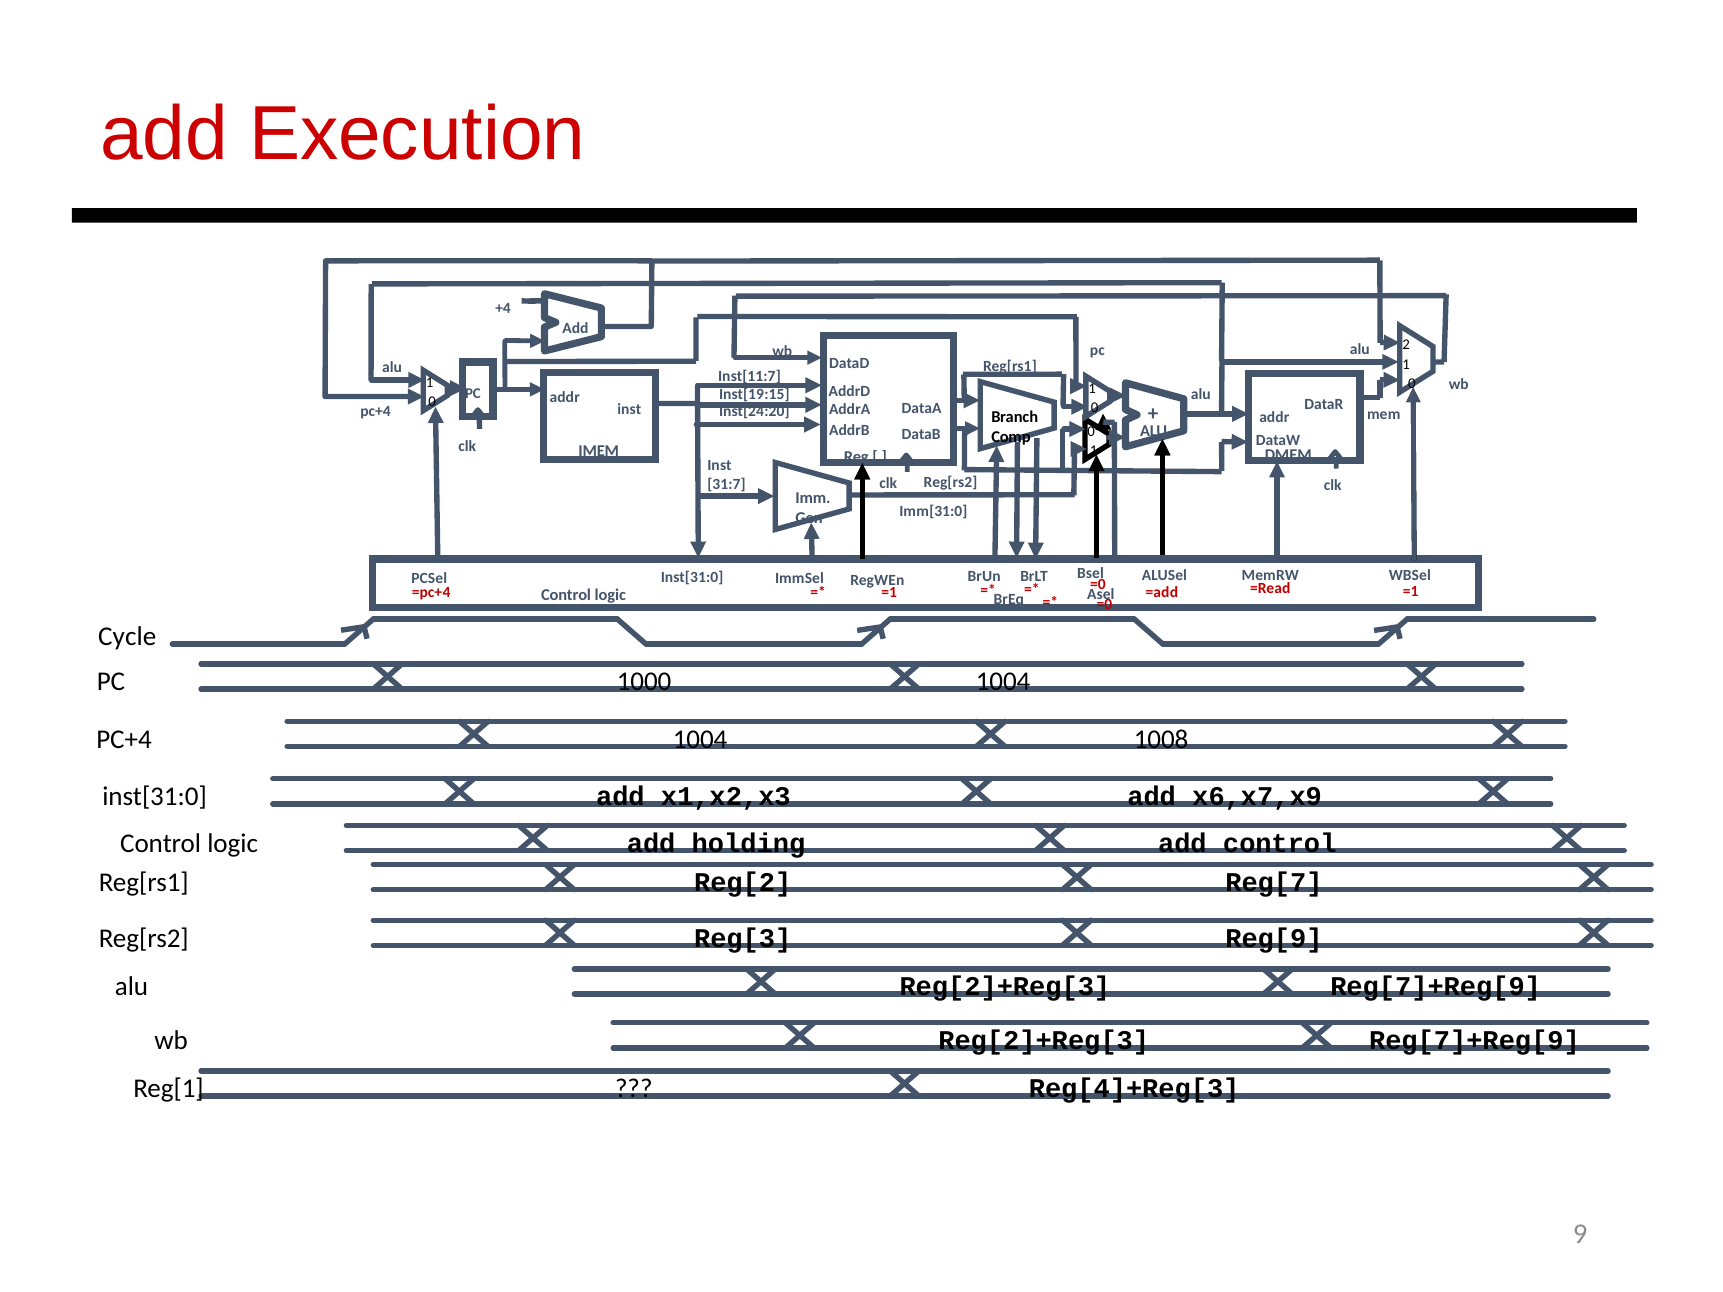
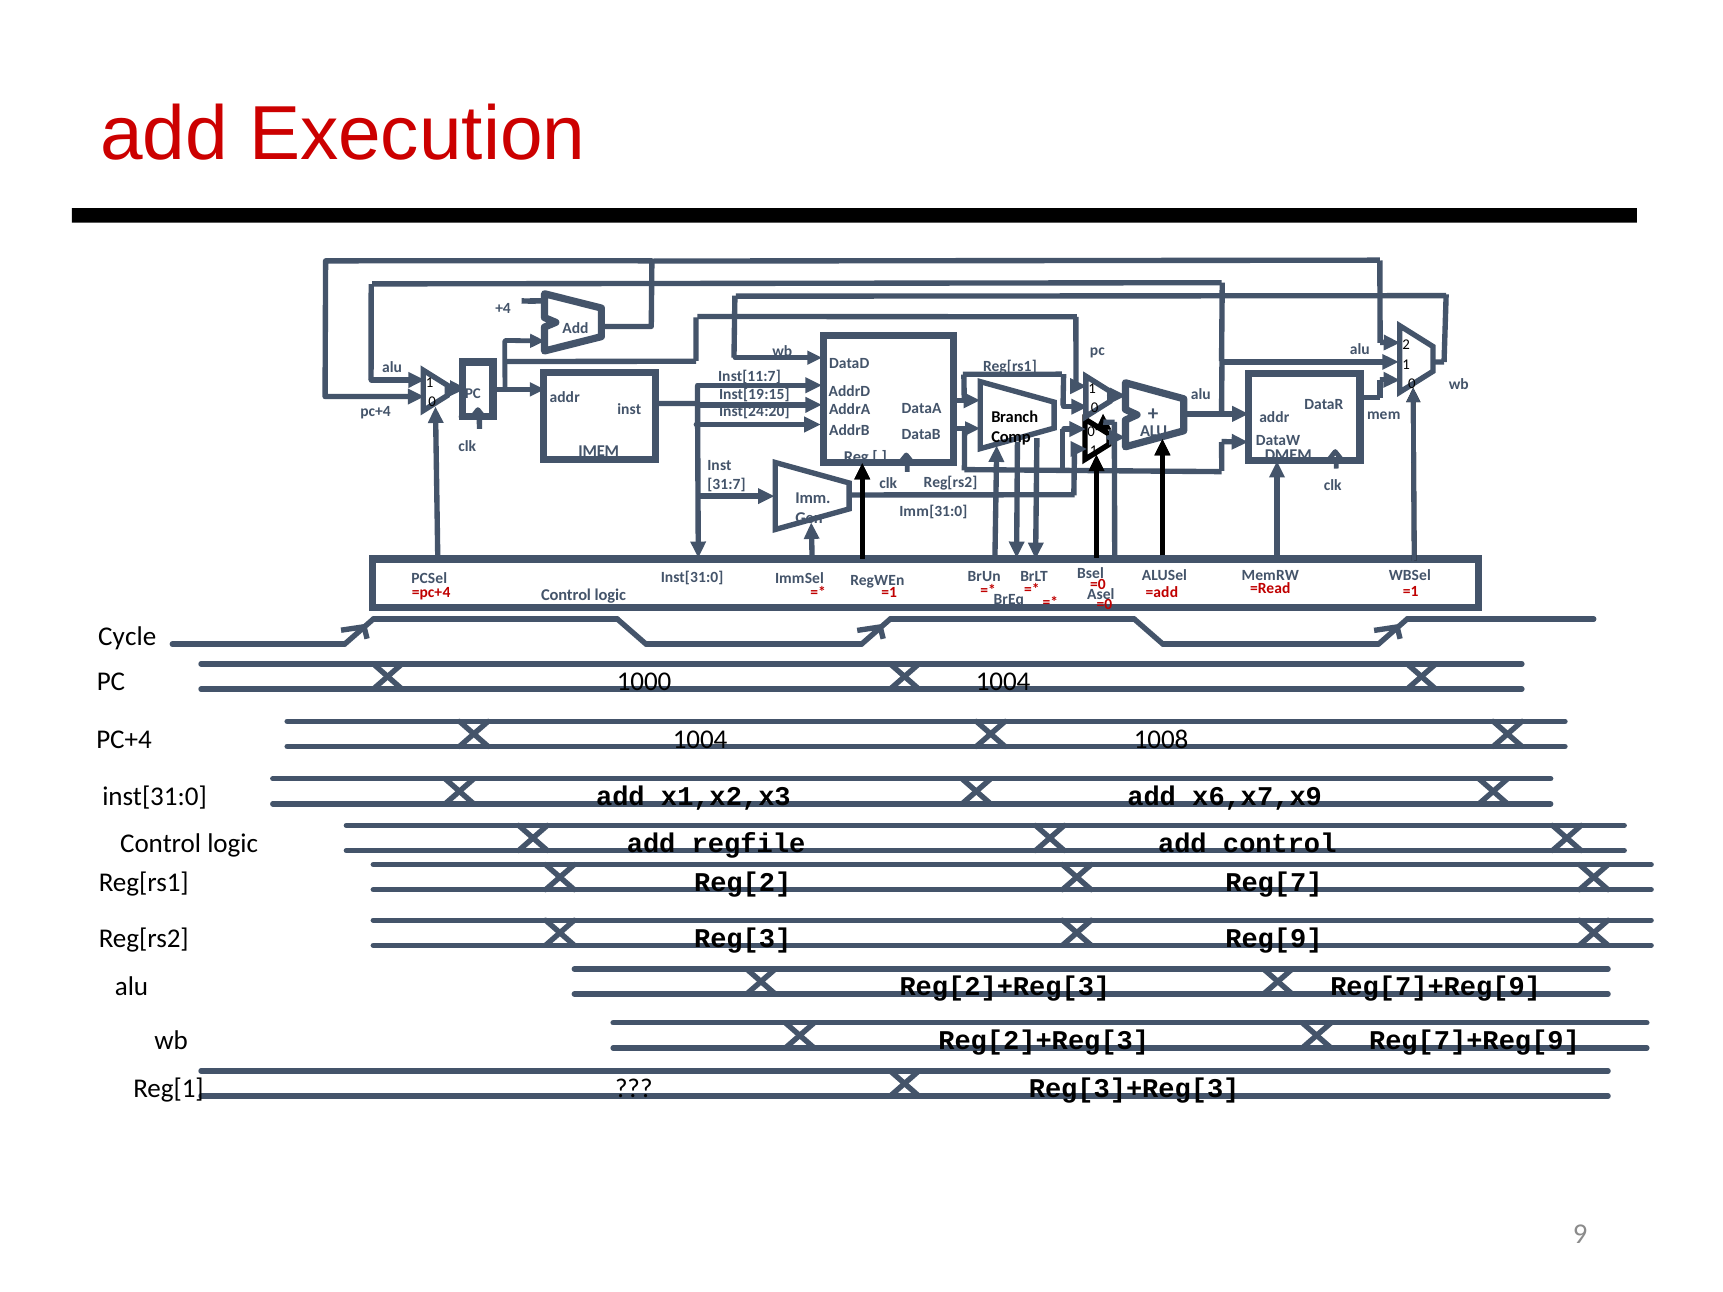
holding: holding -> regfile
Reg[4]+Reg[3: Reg[4]+Reg[3 -> Reg[3]+Reg[3
